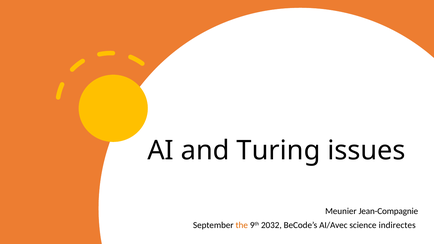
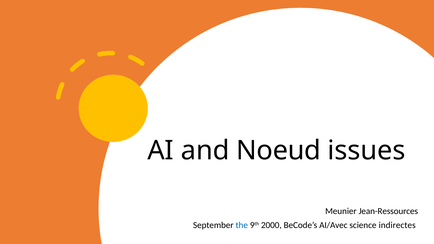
Turing: Turing -> Noeud
Jean-Compagnie: Jean-Compagnie -> Jean-Ressources
the colour: orange -> blue
2032: 2032 -> 2000
